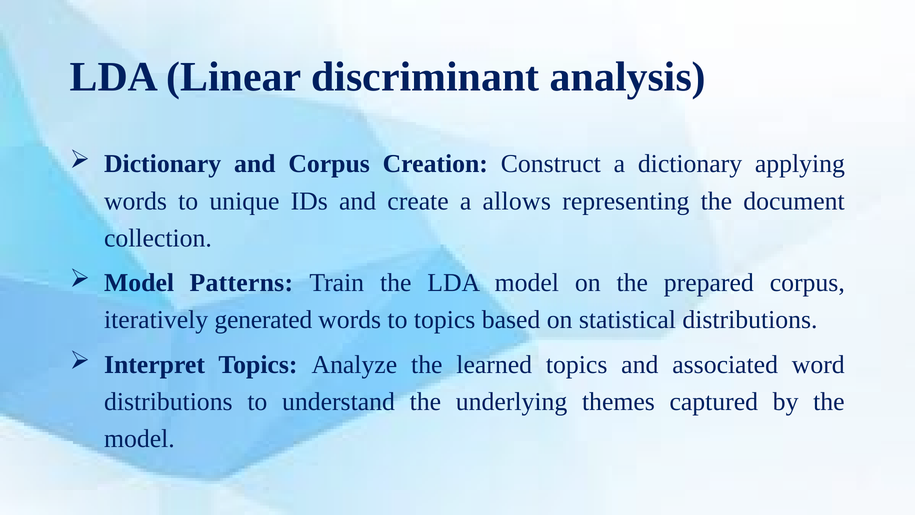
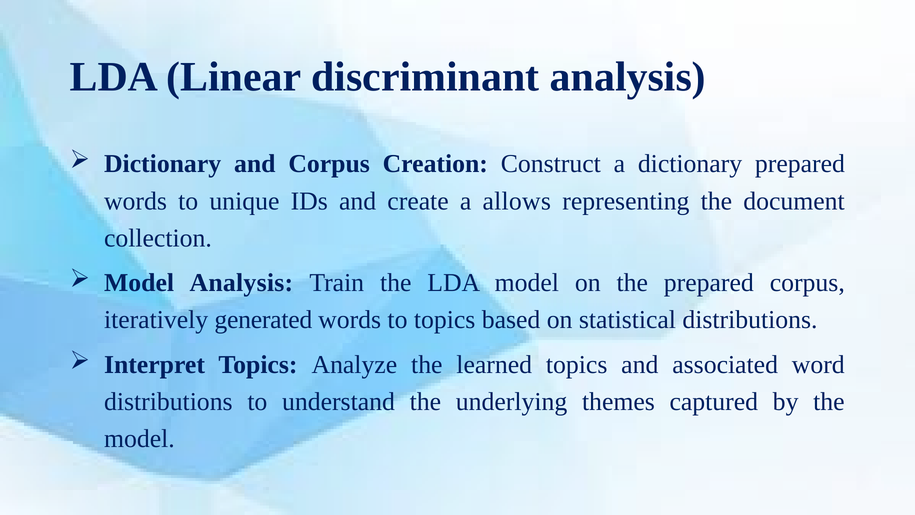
dictionary applying: applying -> prepared
Model Patterns: Patterns -> Analysis
